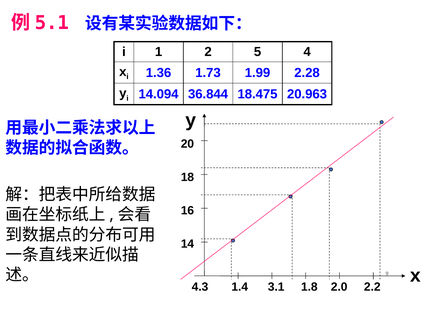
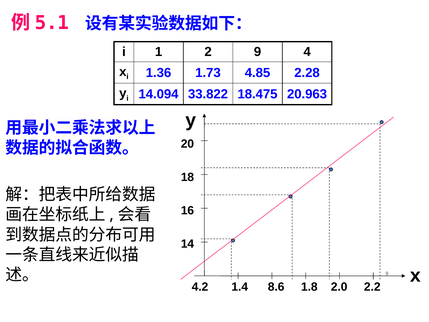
2 5: 5 -> 9
1.99: 1.99 -> 4.85
36.844: 36.844 -> 33.822
4.3: 4.3 -> 4.2
3.1: 3.1 -> 8.6
